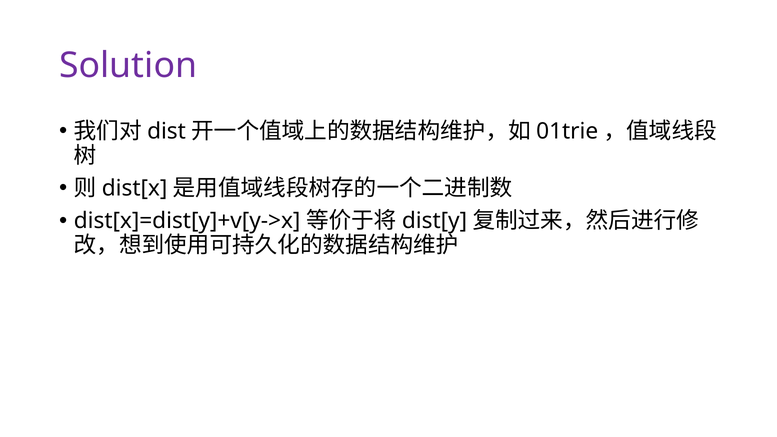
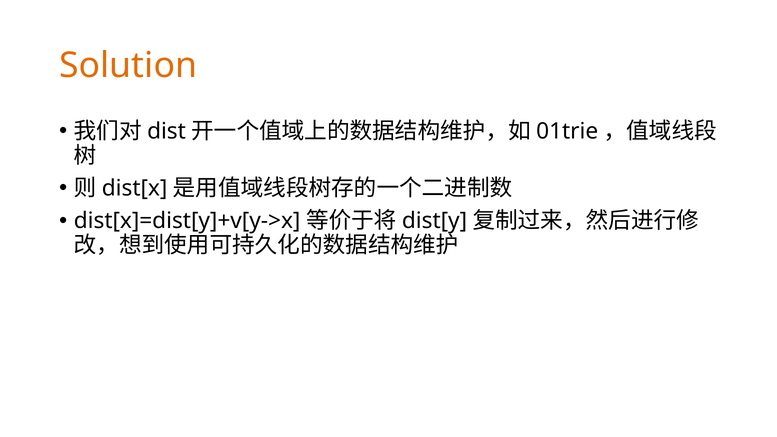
Solution colour: purple -> orange
